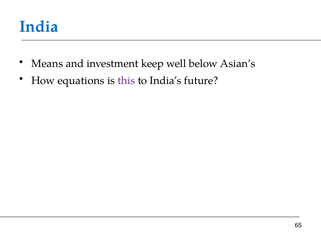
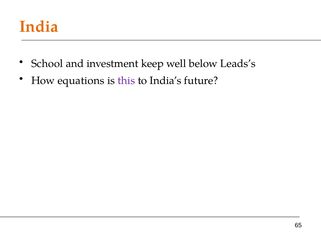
India colour: blue -> orange
Means: Means -> School
Asian’s: Asian’s -> Leads’s
